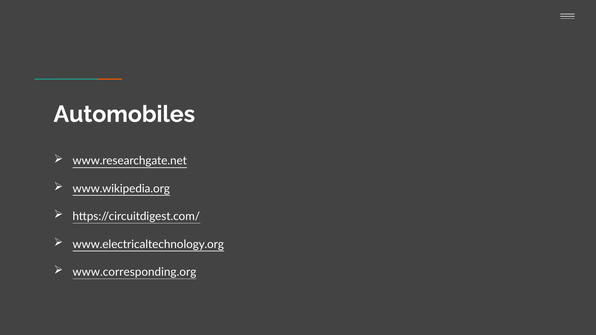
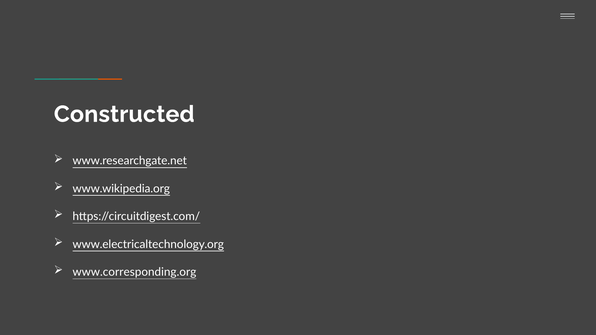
Automobiles: Automobiles -> Constructed
